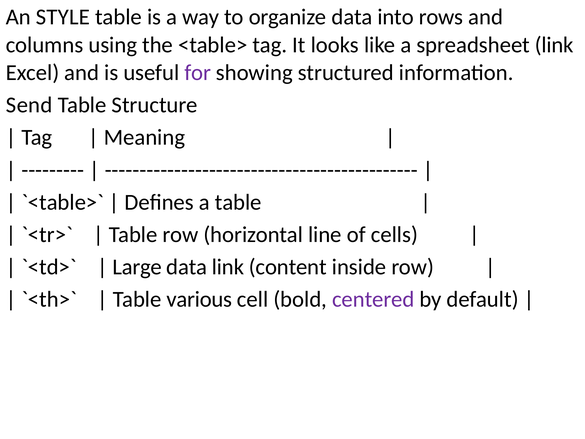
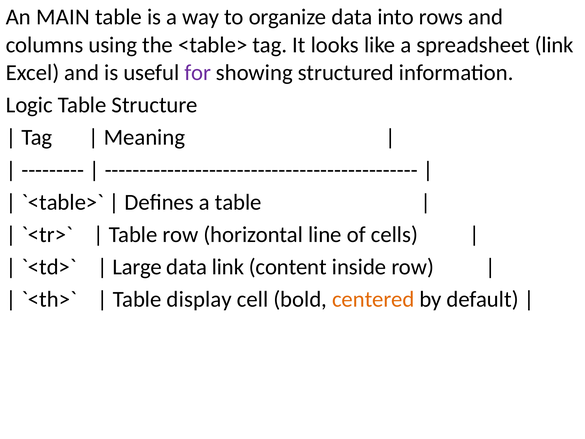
STYLE: STYLE -> MAIN
Send: Send -> Logic
various: various -> display
centered colour: purple -> orange
